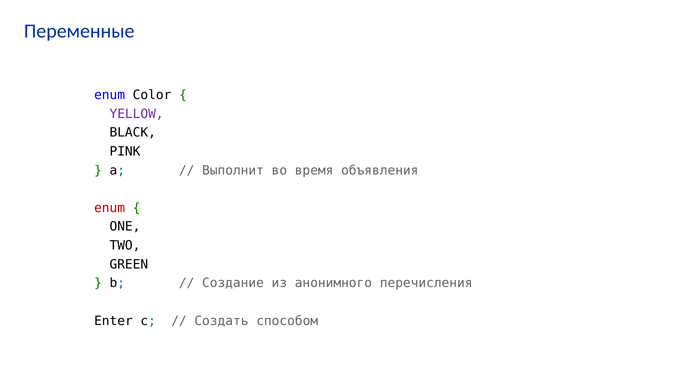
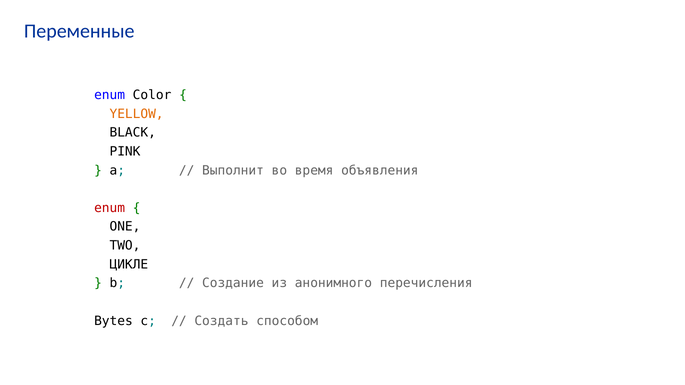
YELLOW colour: purple -> orange
GREEN: GREEN -> ЦИКЛЕ
Enter: Enter -> Bytes
